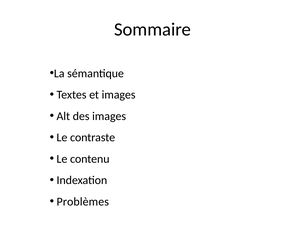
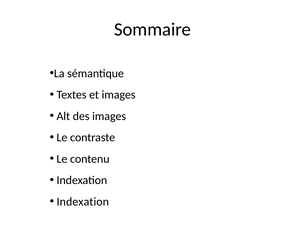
Problèmes at (83, 201): Problèmes -> Indexation
